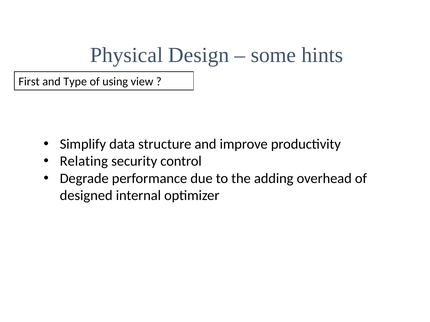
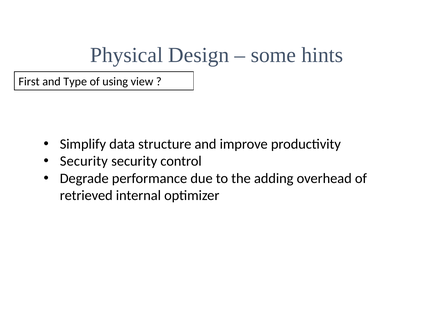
Relating at (84, 161): Relating -> Security
designed: designed -> retrieved
